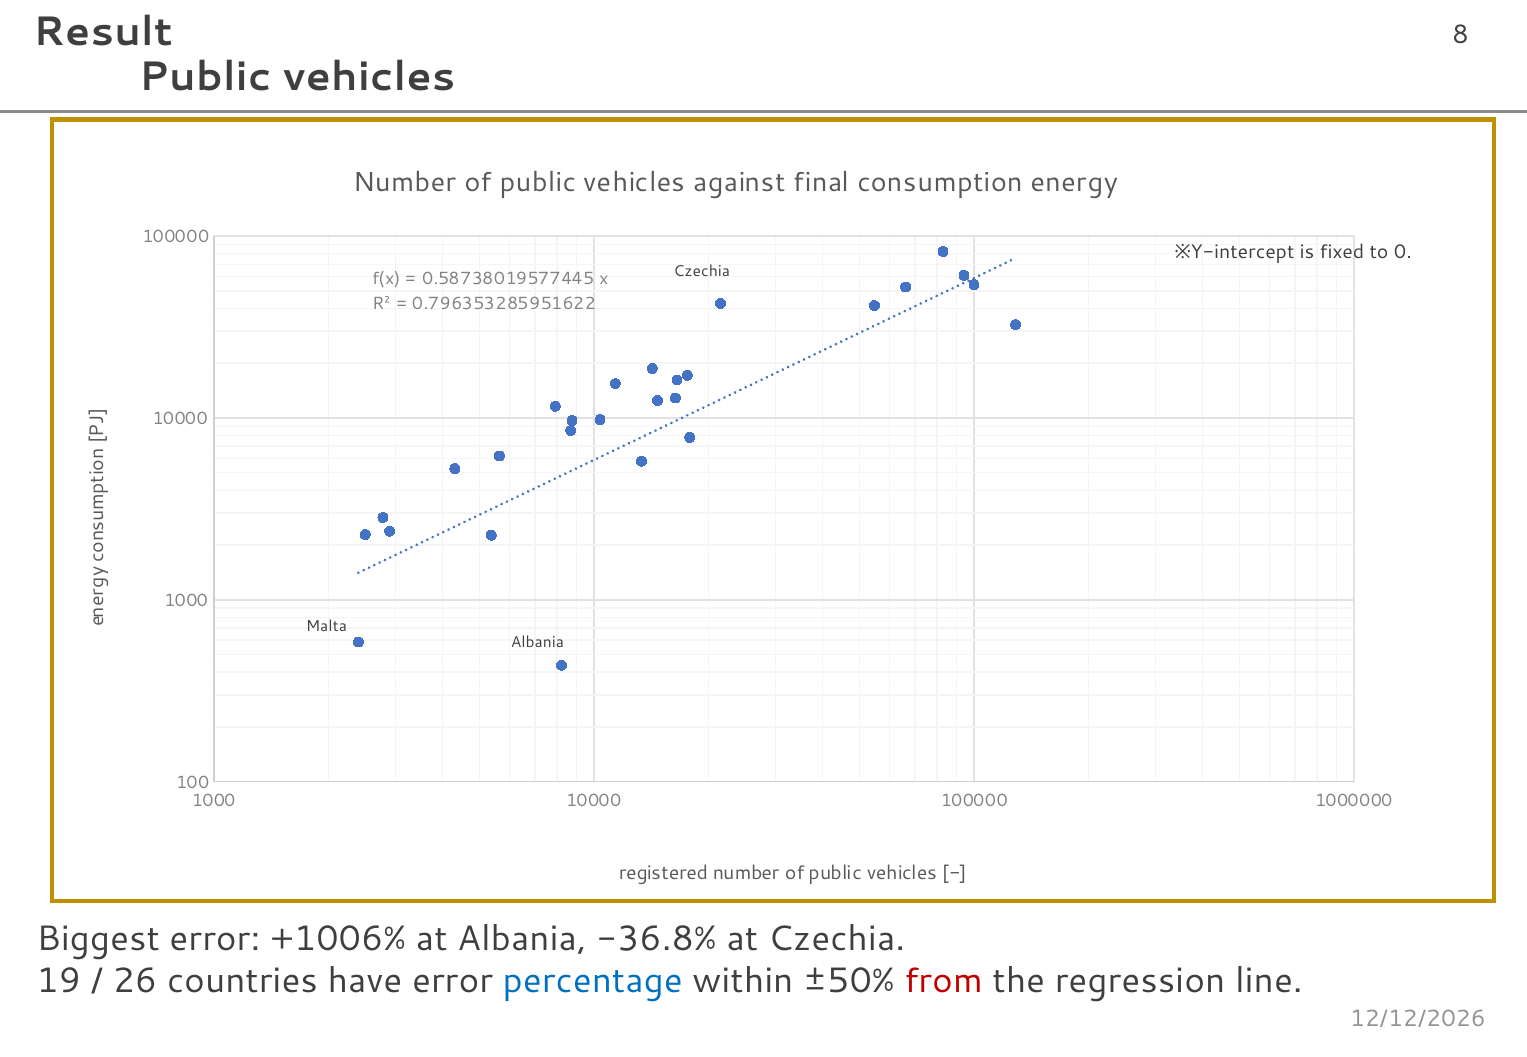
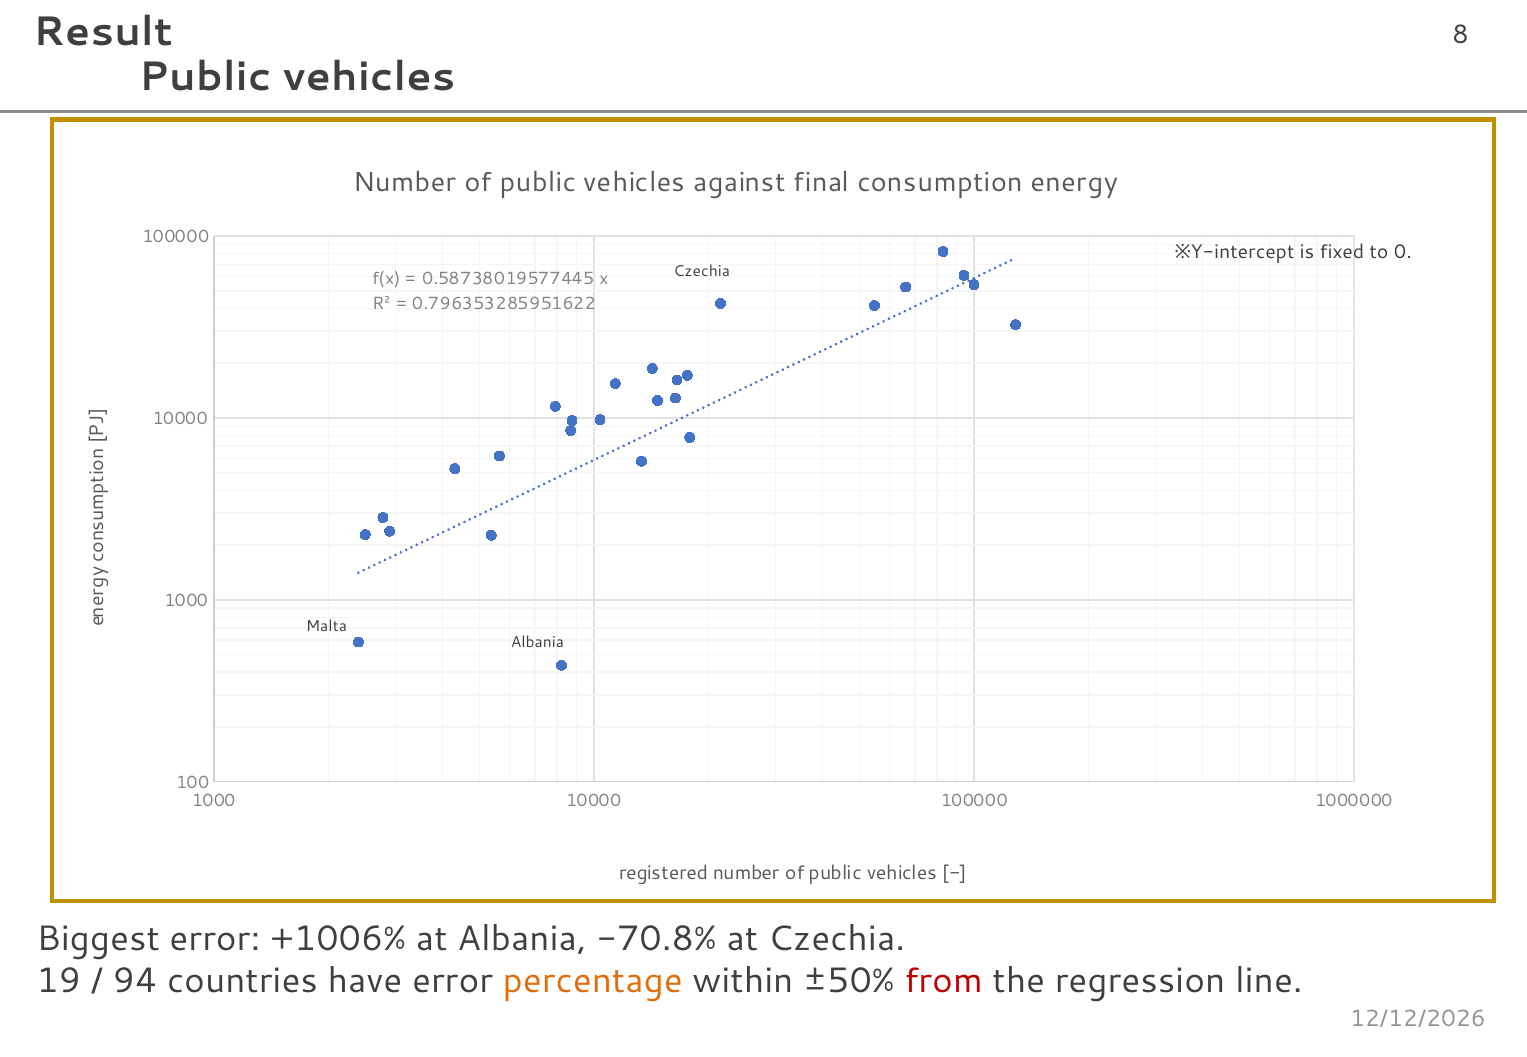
-36.8%: -36.8% -> -70.8%
26: 26 -> 94
percentage colour: blue -> orange
